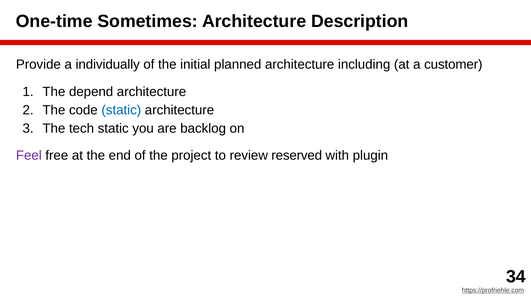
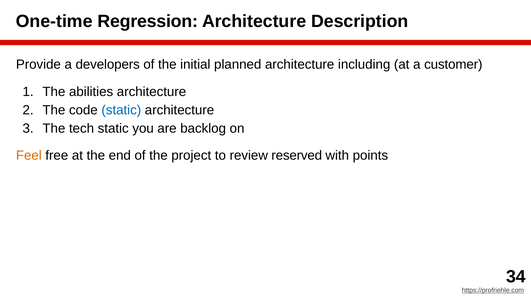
Sometimes: Sometimes -> Regression
individually: individually -> developers
depend: depend -> abilities
Feel colour: purple -> orange
plugin: plugin -> points
